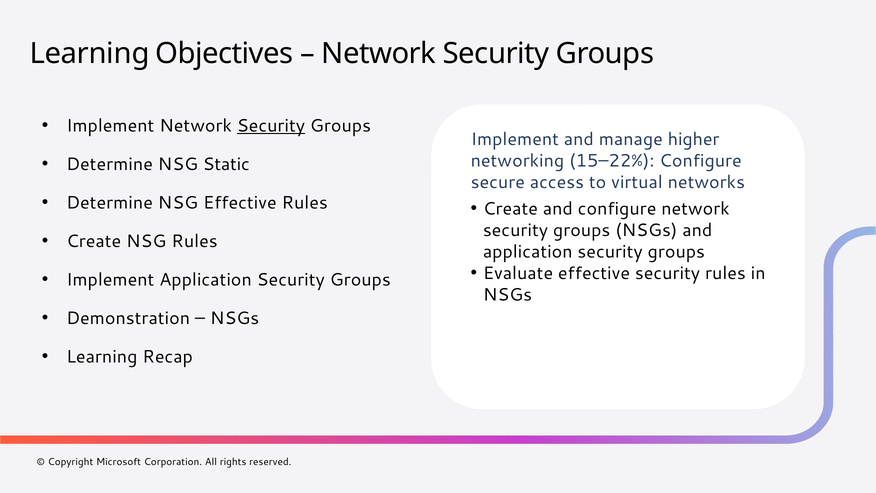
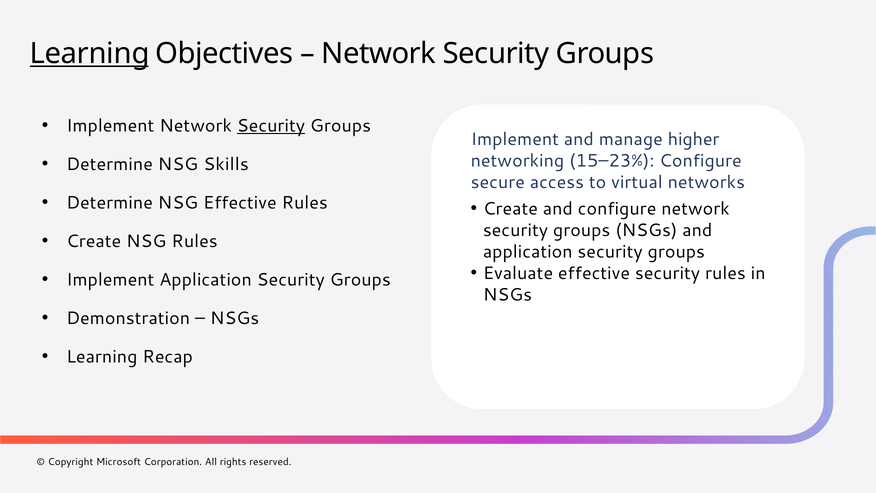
Learning at (90, 54) underline: none -> present
15–22%: 15–22% -> 15–23%
Static: Static -> Skills
